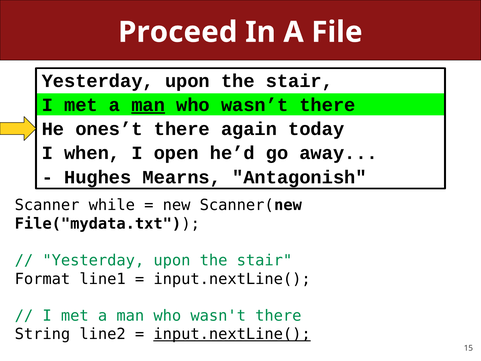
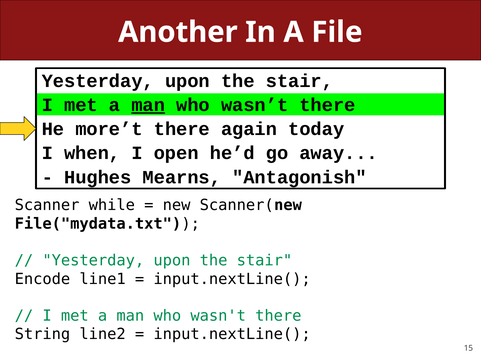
Proceed: Proceed -> Another
ones’t: ones’t -> more’t
Format: Format -> Encode
input.nextLine( at (232, 334) underline: present -> none
